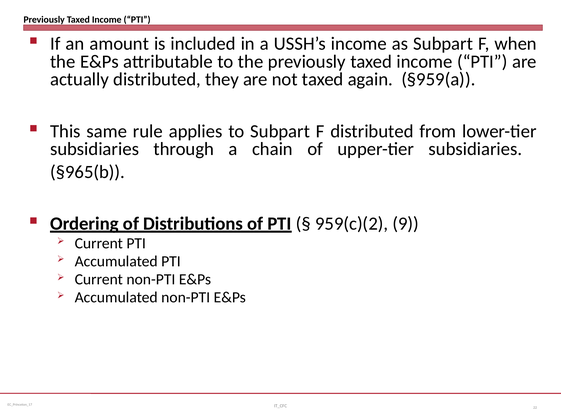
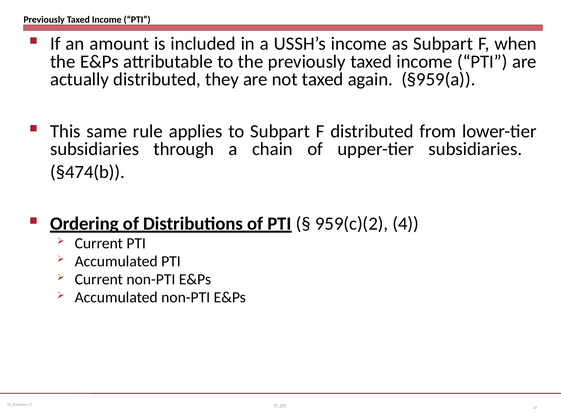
§965(b: §965(b -> §474(b
9: 9 -> 4
